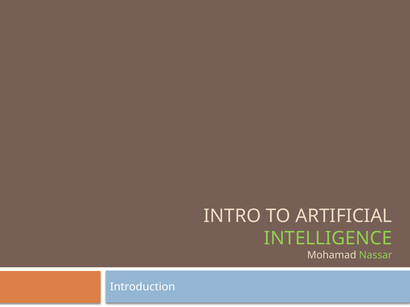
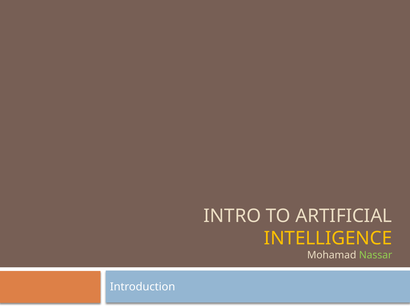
INTELLIGENCE colour: light green -> yellow
